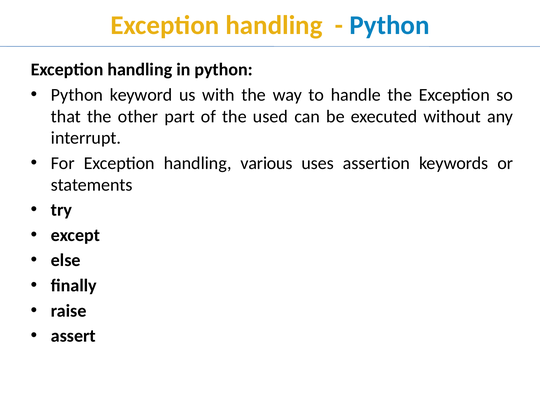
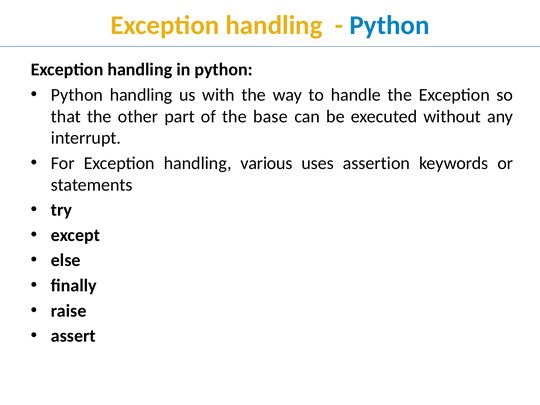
Python keyword: keyword -> handling
used: used -> base
